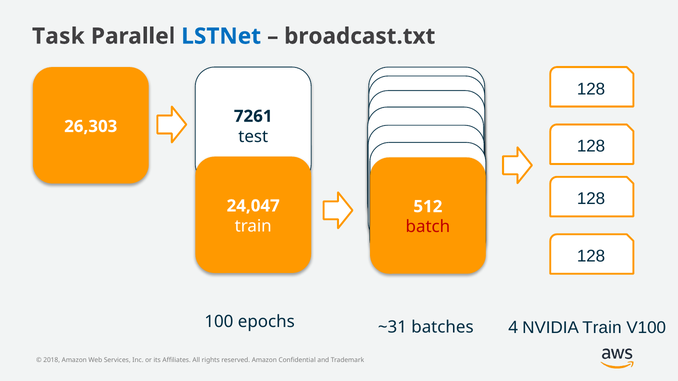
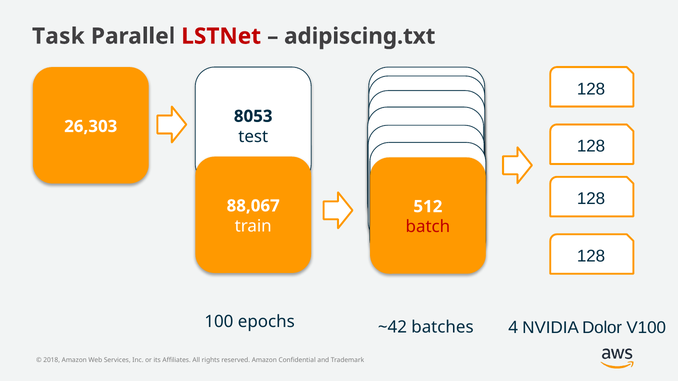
LSTNet colour: blue -> red
broadcast.txt: broadcast.txt -> adipiscing.txt
7261: 7261 -> 8053
24,047: 24,047 -> 88,067
~31: ~31 -> ~42
NVIDIA Train: Train -> Dolor
